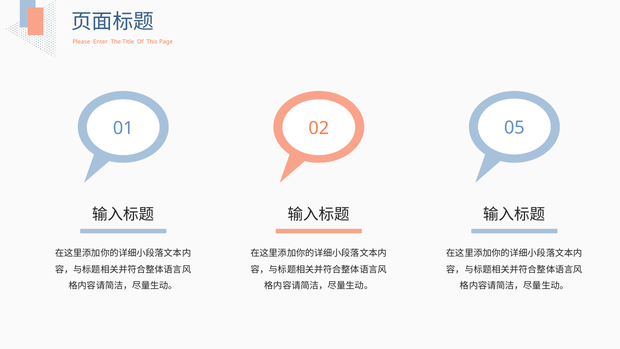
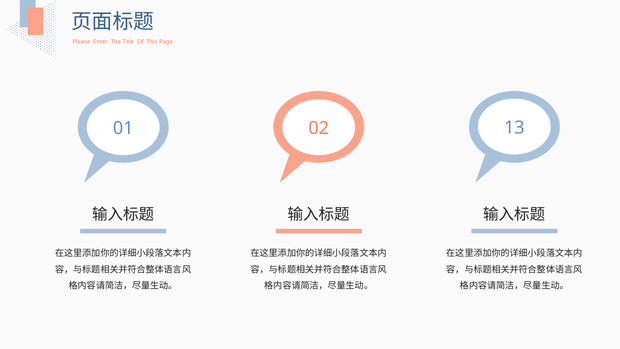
05: 05 -> 13
